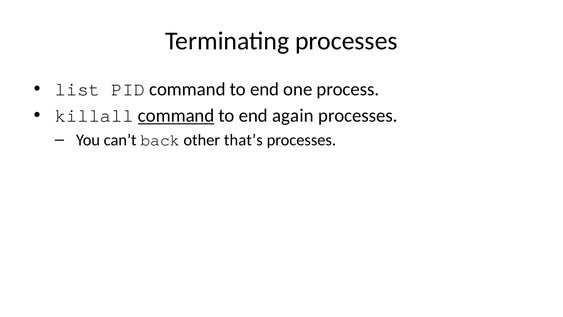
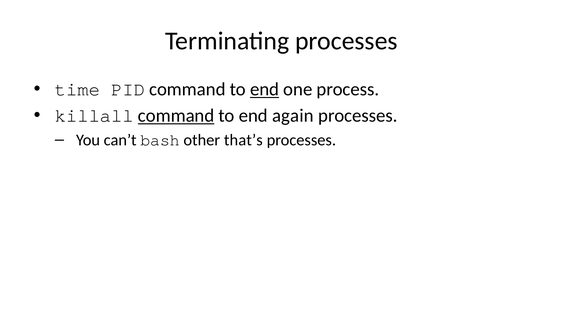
list: list -> time
end at (265, 89) underline: none -> present
back: back -> bash
